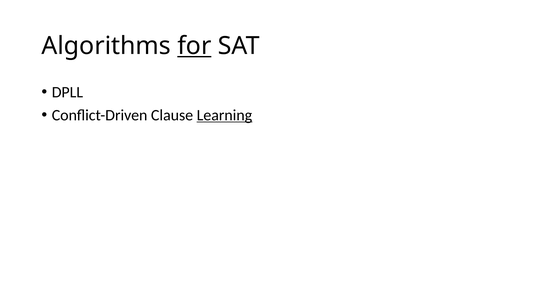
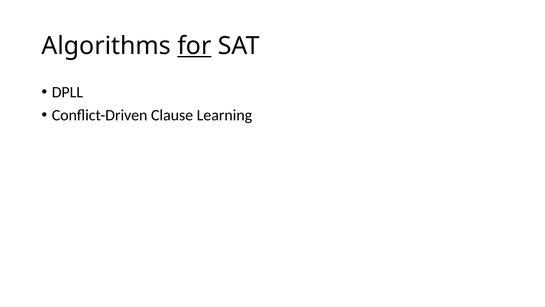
Learning underline: present -> none
